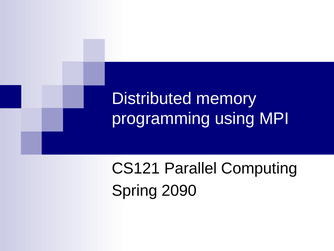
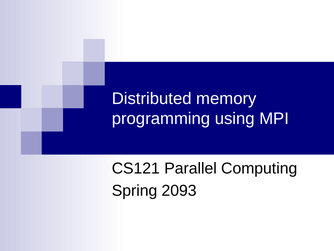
2090: 2090 -> 2093
